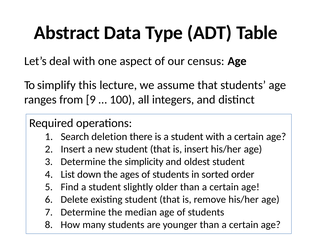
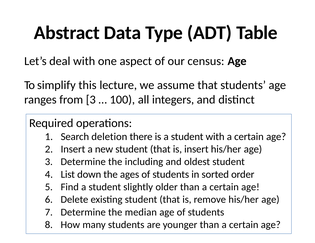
from 9: 9 -> 3
simplicity: simplicity -> including
